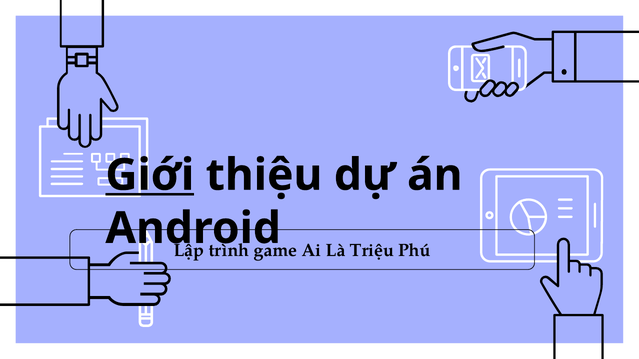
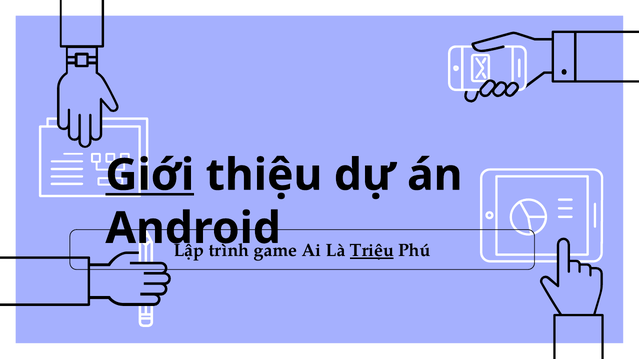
Triệu underline: none -> present
